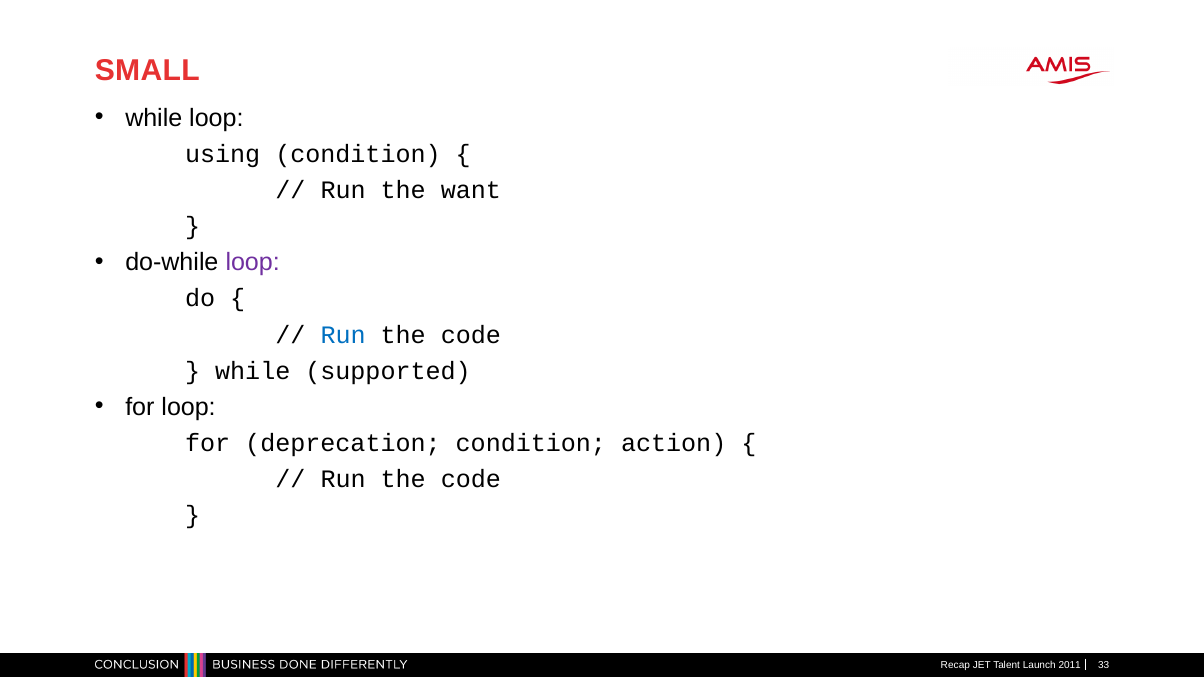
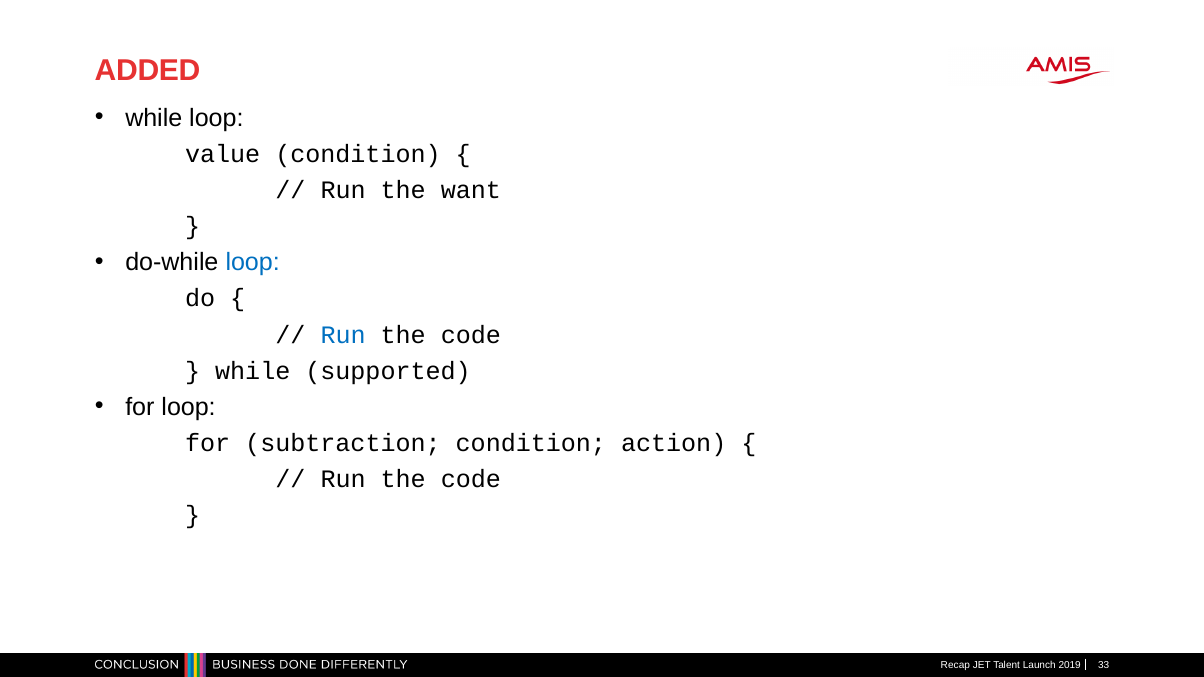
SMALL: SMALL -> ADDED
using: using -> value
loop at (253, 263) colour: purple -> blue
deprecation: deprecation -> subtraction
2011: 2011 -> 2019
